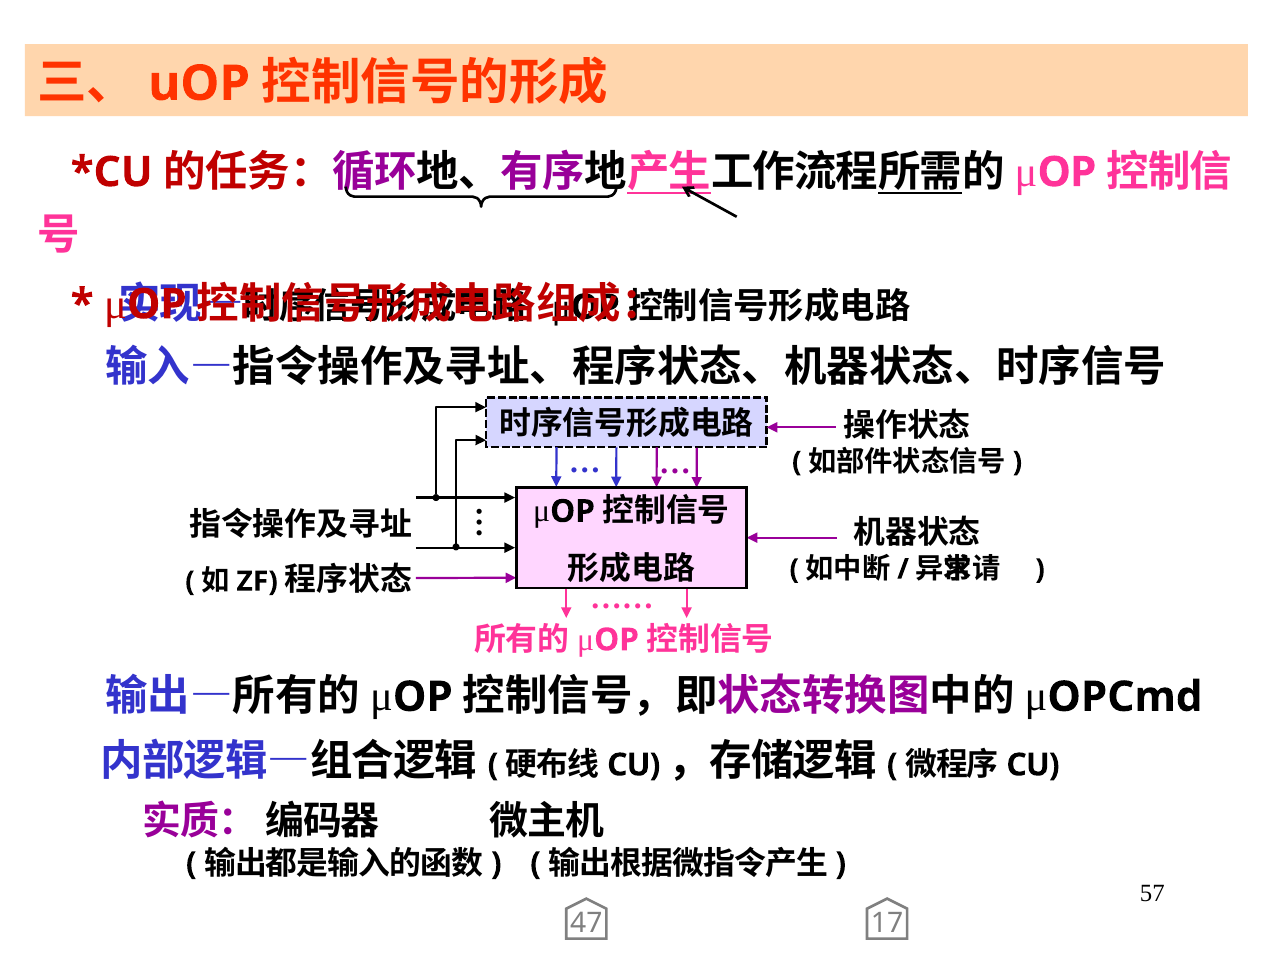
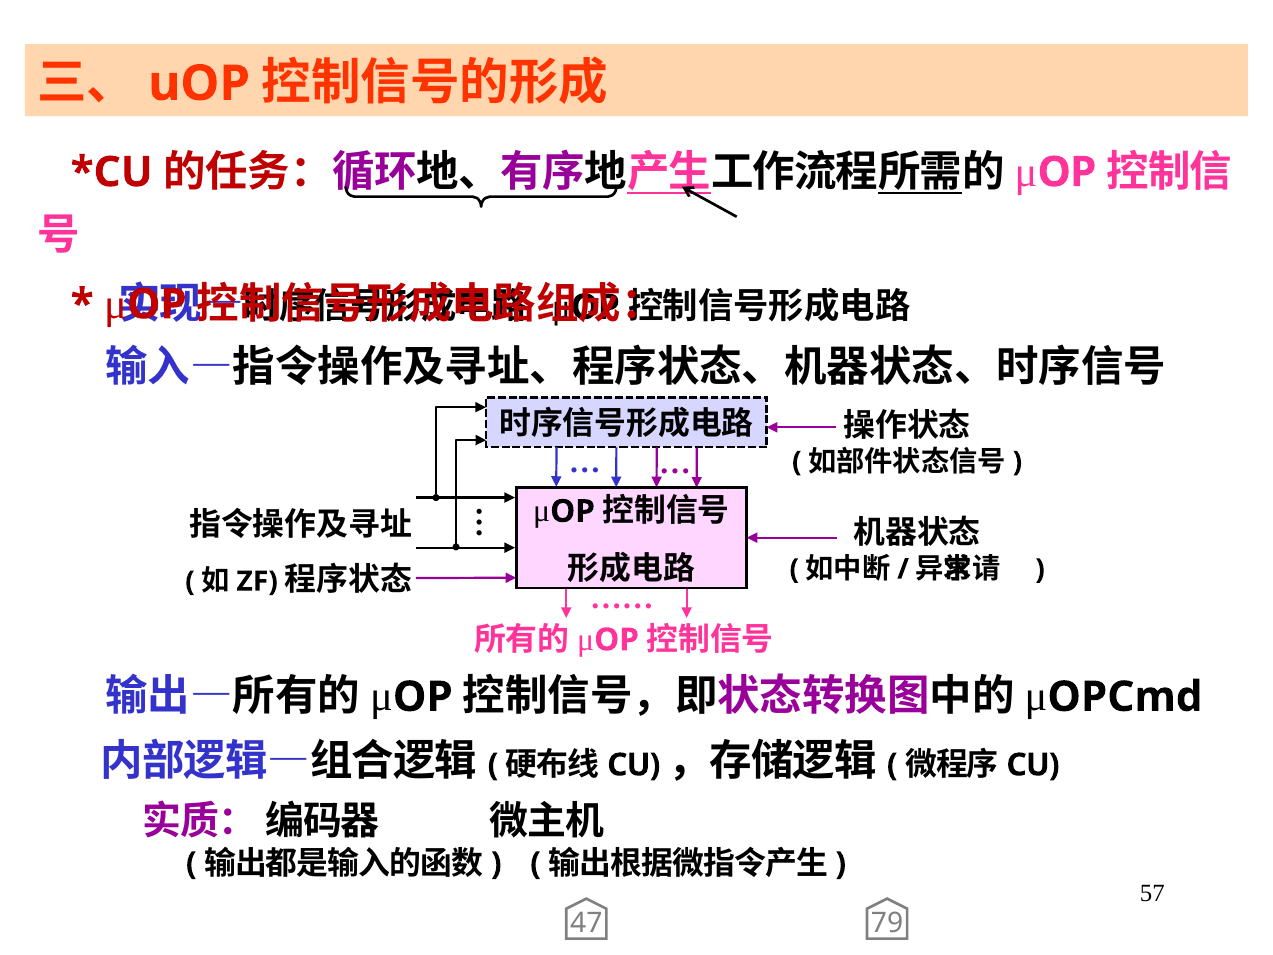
17: 17 -> 79
